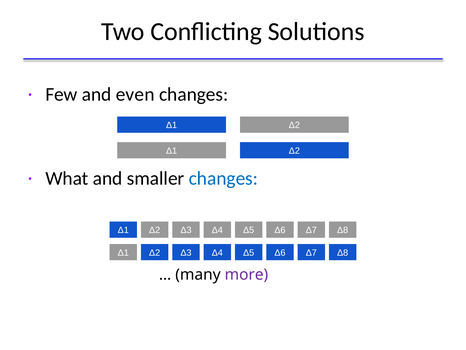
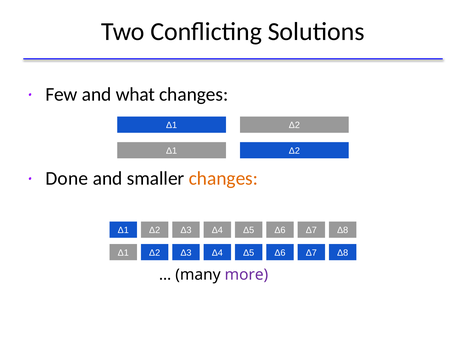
even: even -> what
What: What -> Done
changes at (223, 178) colour: blue -> orange
